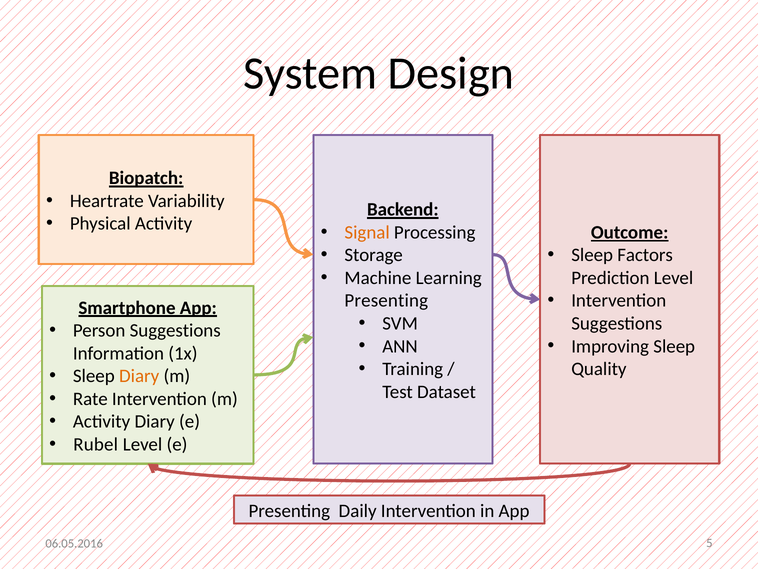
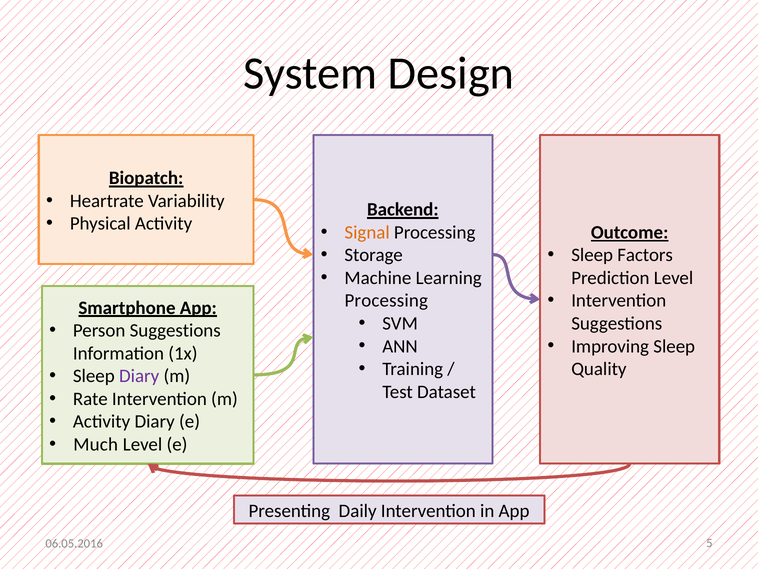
Presenting at (386, 300): Presenting -> Processing
Diary at (139, 376) colour: orange -> purple
Rubel: Rubel -> Much
